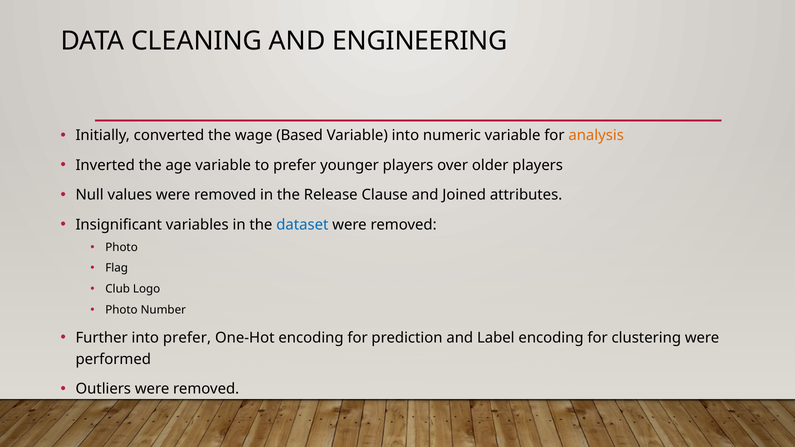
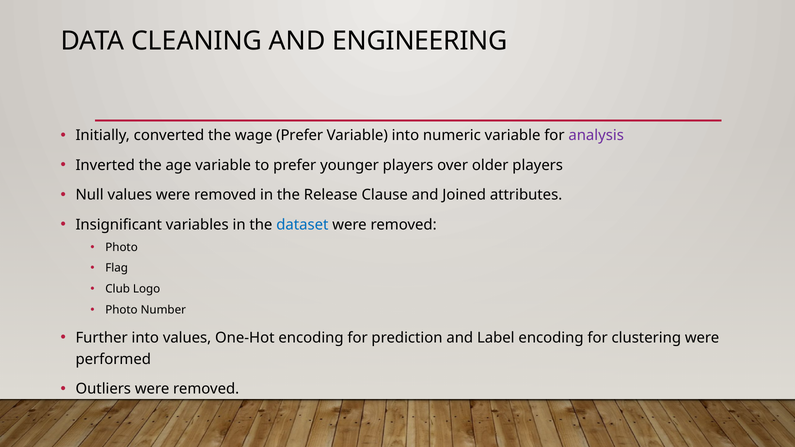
wage Based: Based -> Prefer
analysis colour: orange -> purple
into prefer: prefer -> values
